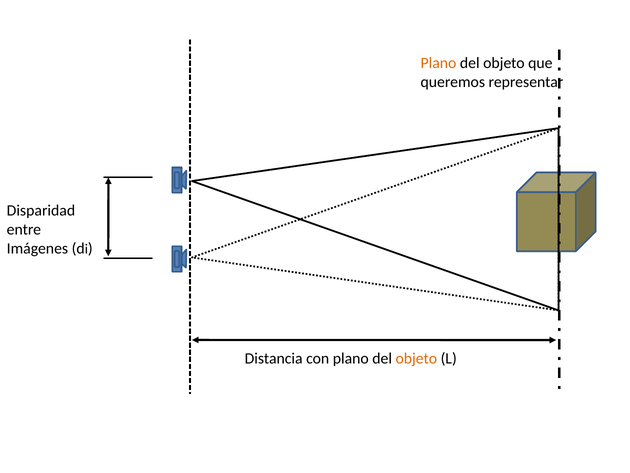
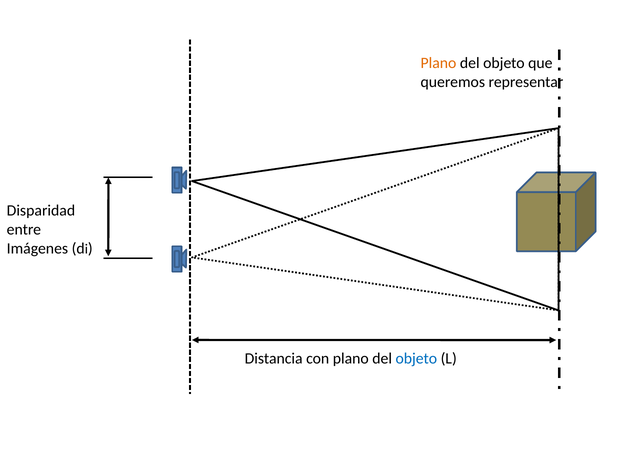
objeto at (416, 358) colour: orange -> blue
